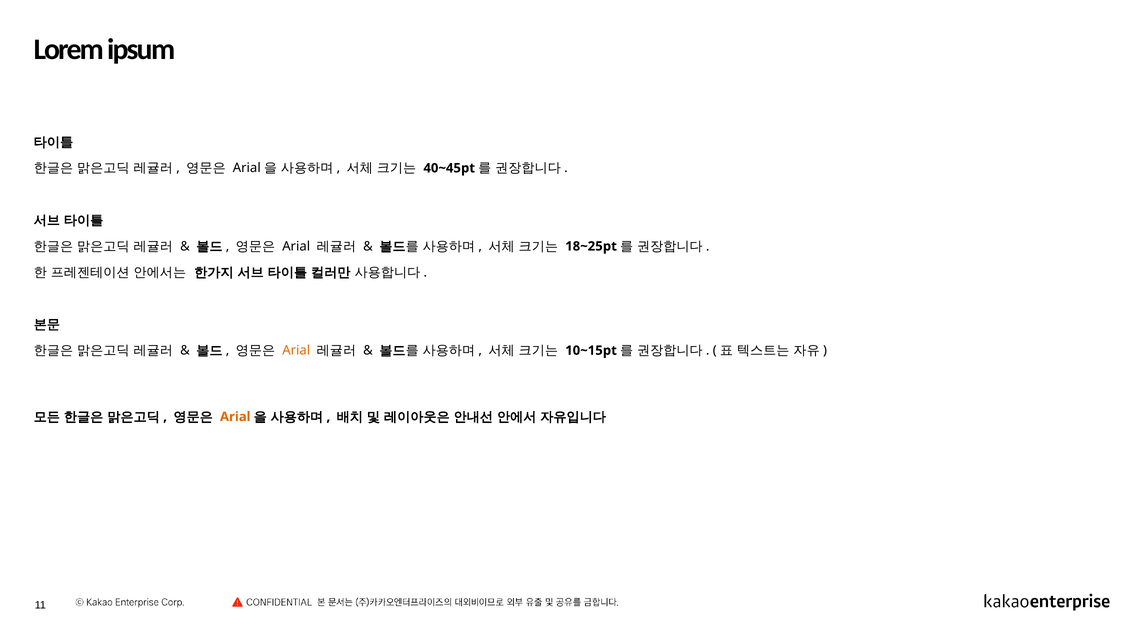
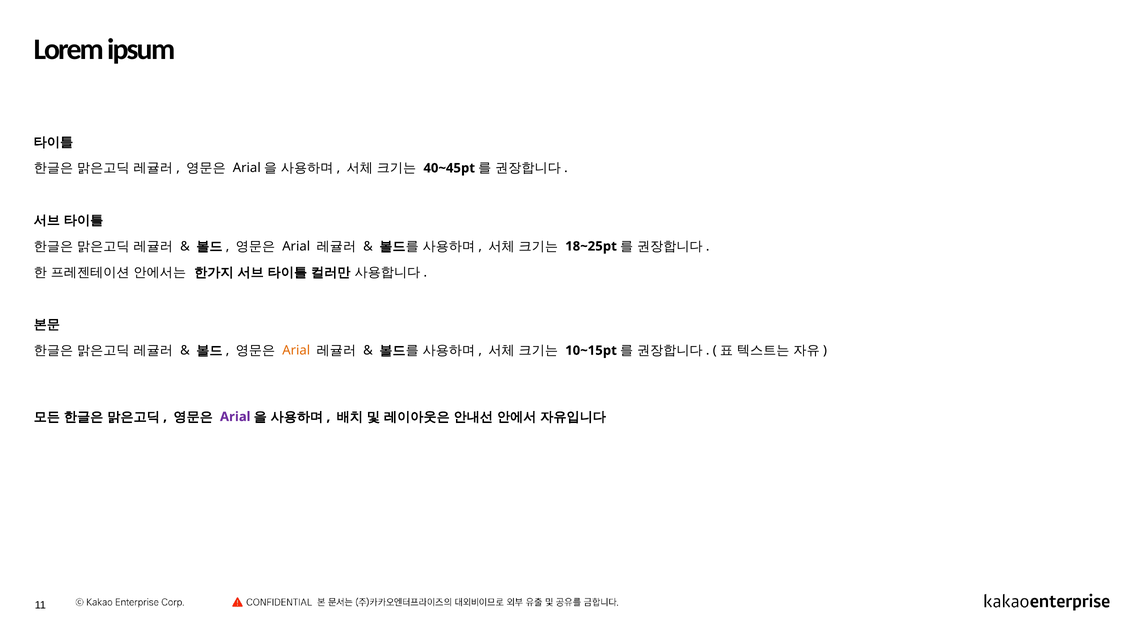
Arial at (235, 417) colour: orange -> purple
